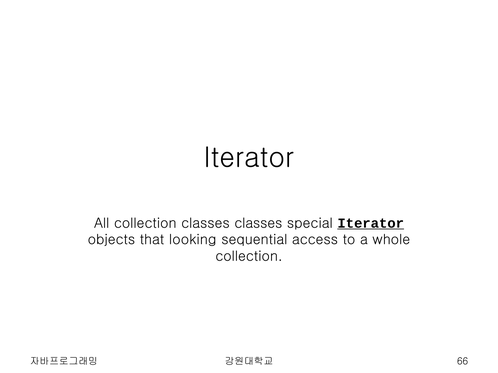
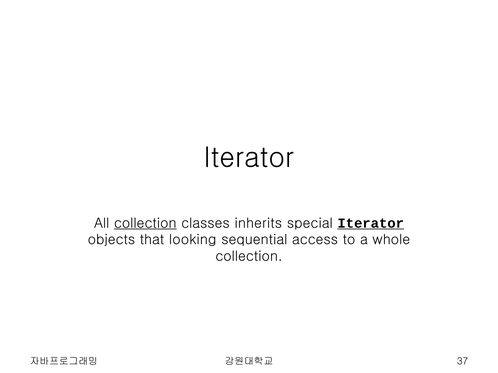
collection at (145, 223) underline: none -> present
classes classes: classes -> inherits
66: 66 -> 37
